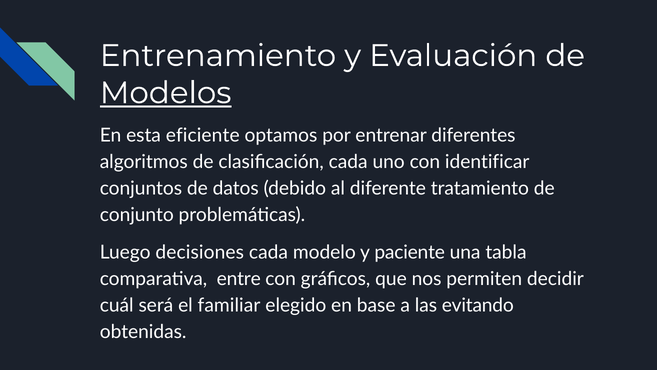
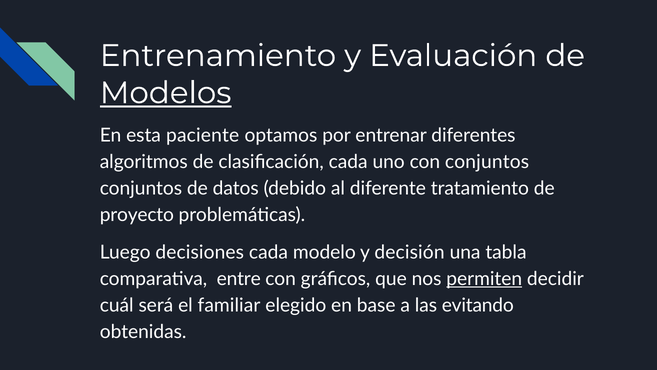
eficiente: eficiente -> paciente
con identificar: identificar -> conjuntos
conjunto: conjunto -> proyecto
paciente: paciente -> decisión
permiten underline: none -> present
